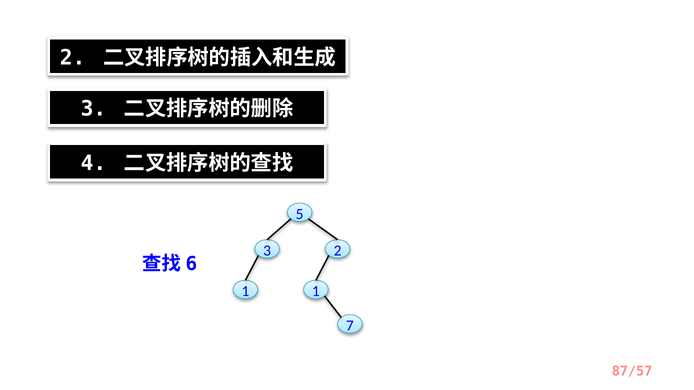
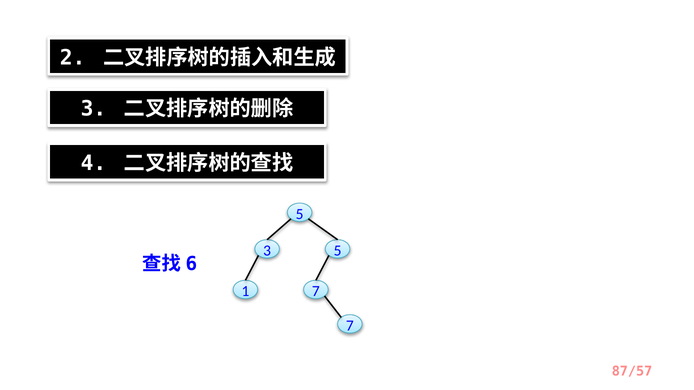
3 2: 2 -> 5
1 1: 1 -> 7
